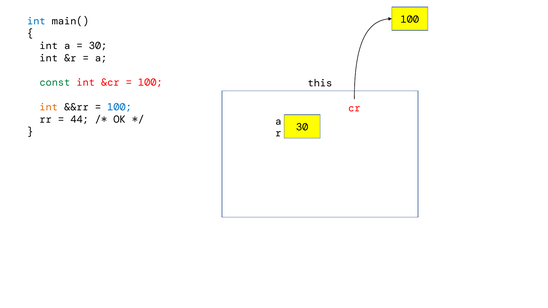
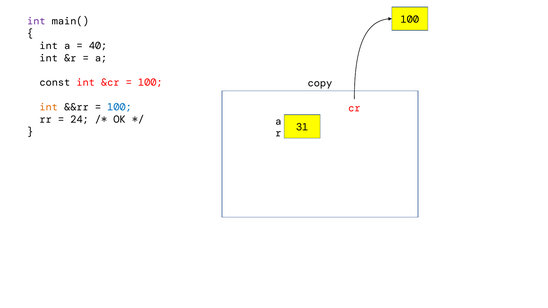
int at (36, 21) colour: blue -> purple
30 at (98, 46): 30 -> 40
const colour: green -> black
this: this -> copy
44: 44 -> 24
30 at (302, 127): 30 -> 31
